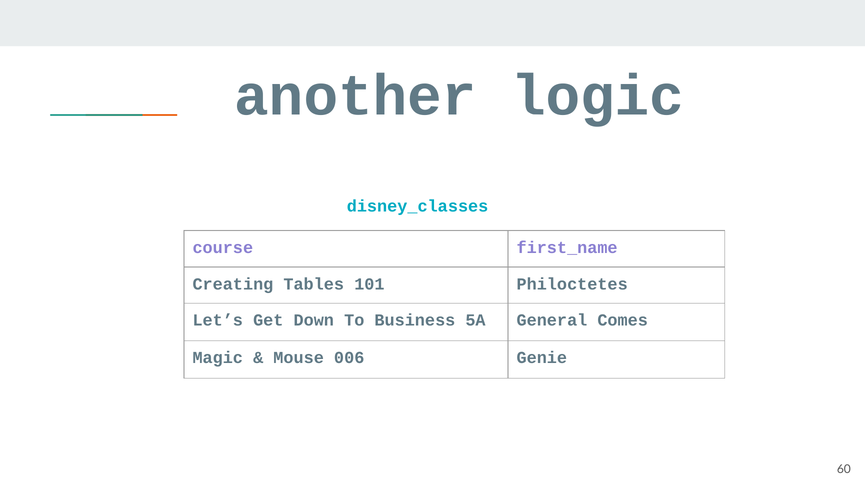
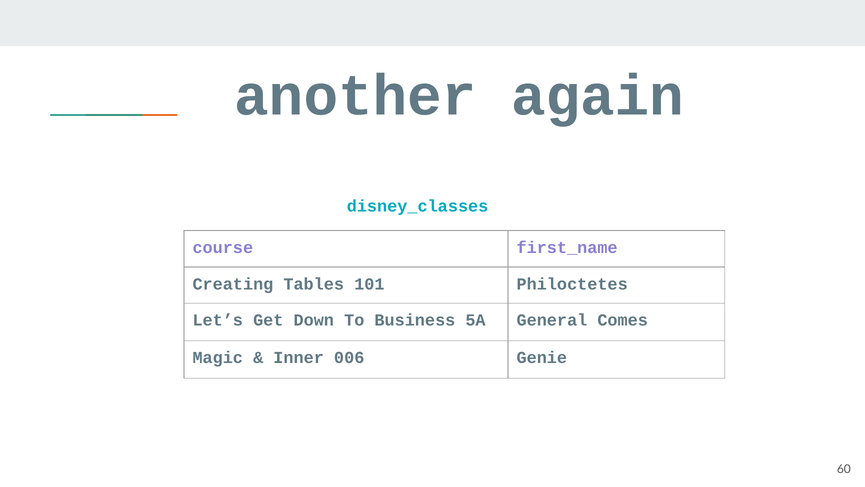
logic: logic -> again
Mouse: Mouse -> Inner
